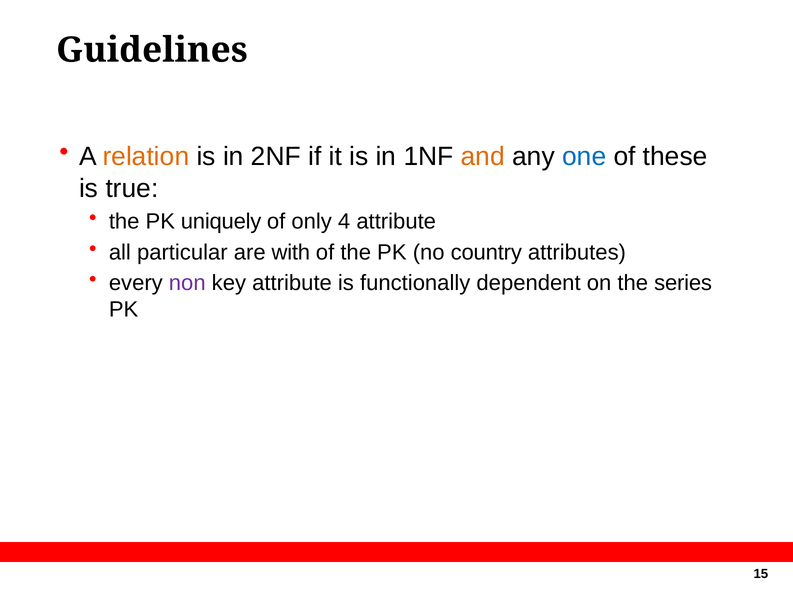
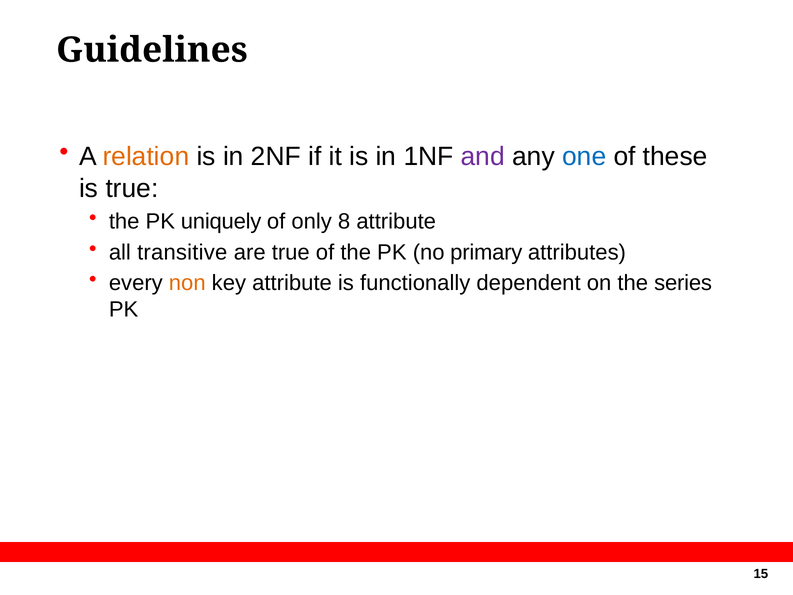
and colour: orange -> purple
4: 4 -> 8
particular: particular -> transitive
are with: with -> true
country: country -> primary
non colour: purple -> orange
